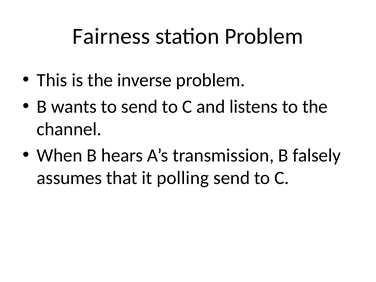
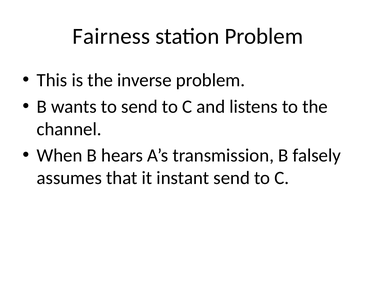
polling: polling -> instant
